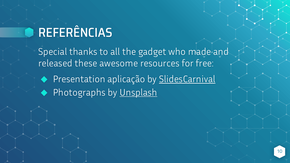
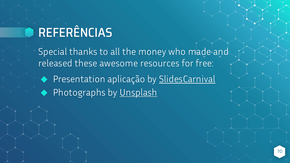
gadget: gadget -> money
